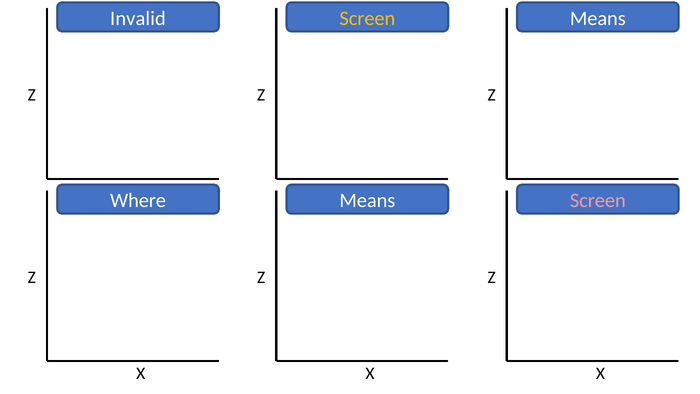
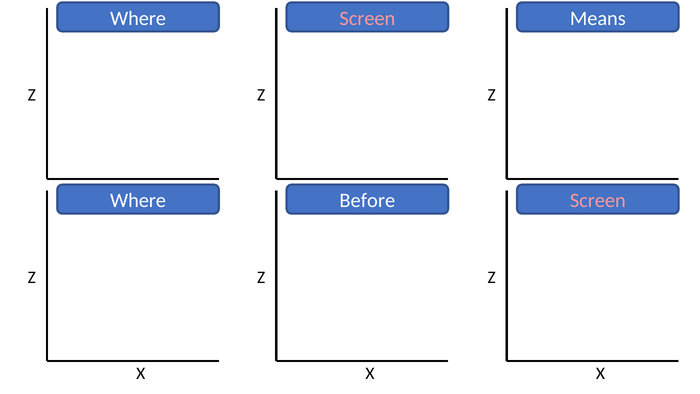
Invalid at (138, 18): Invalid -> Where
Screen at (367, 18) colour: yellow -> pink
Means at (367, 200): Means -> Before
